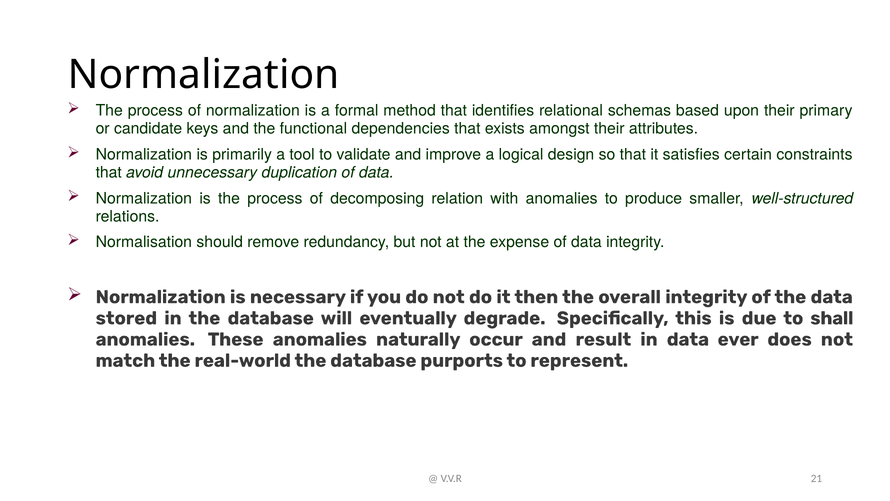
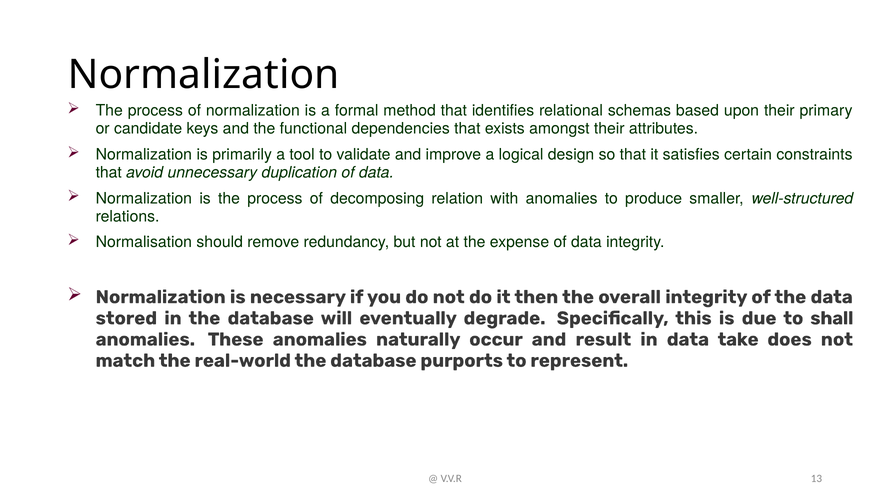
ever: ever -> take
21: 21 -> 13
